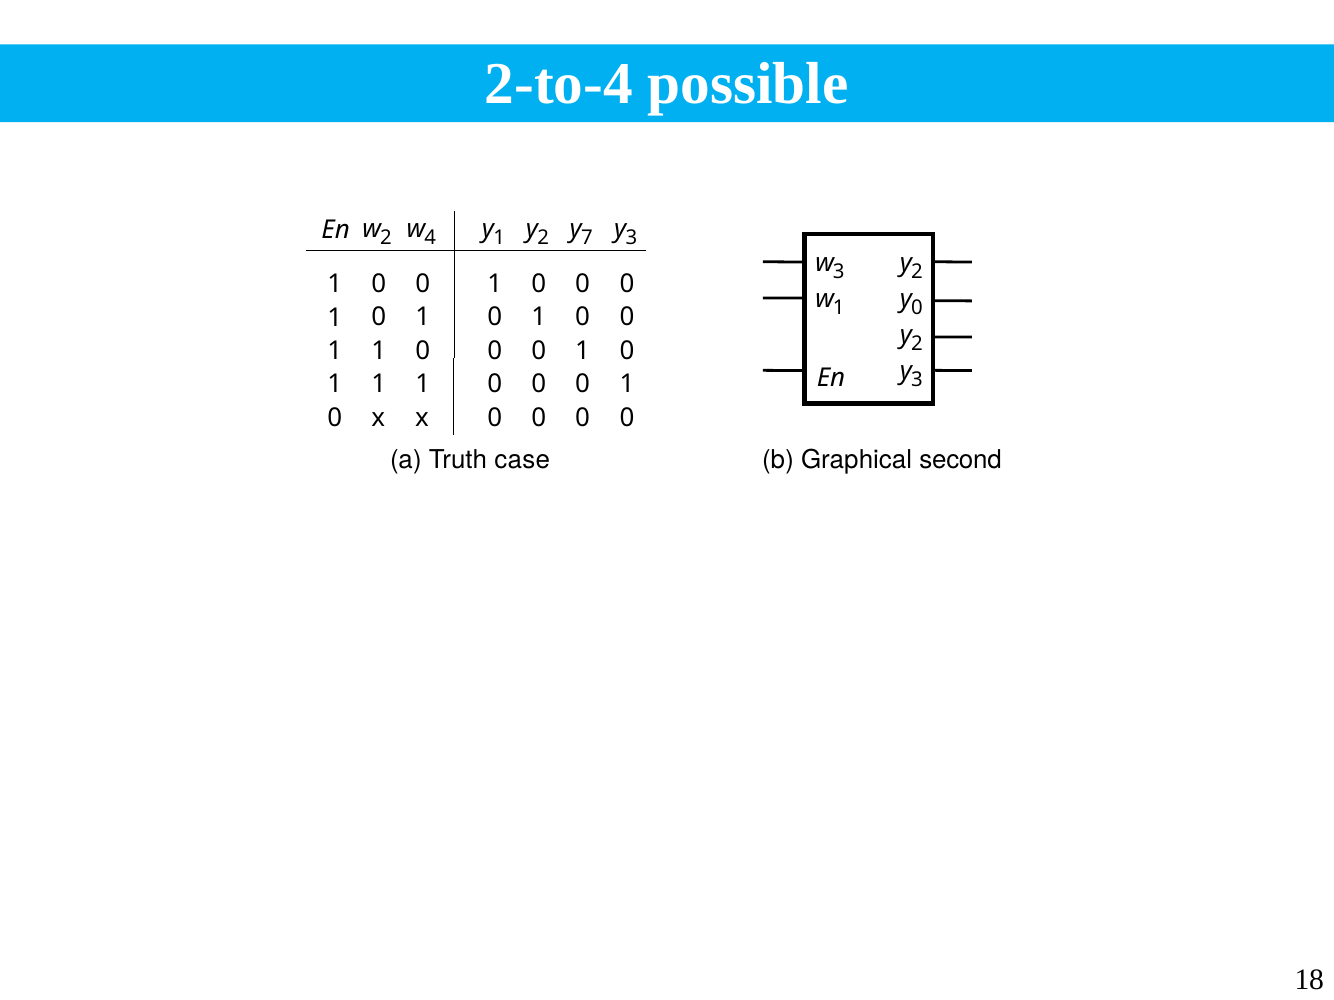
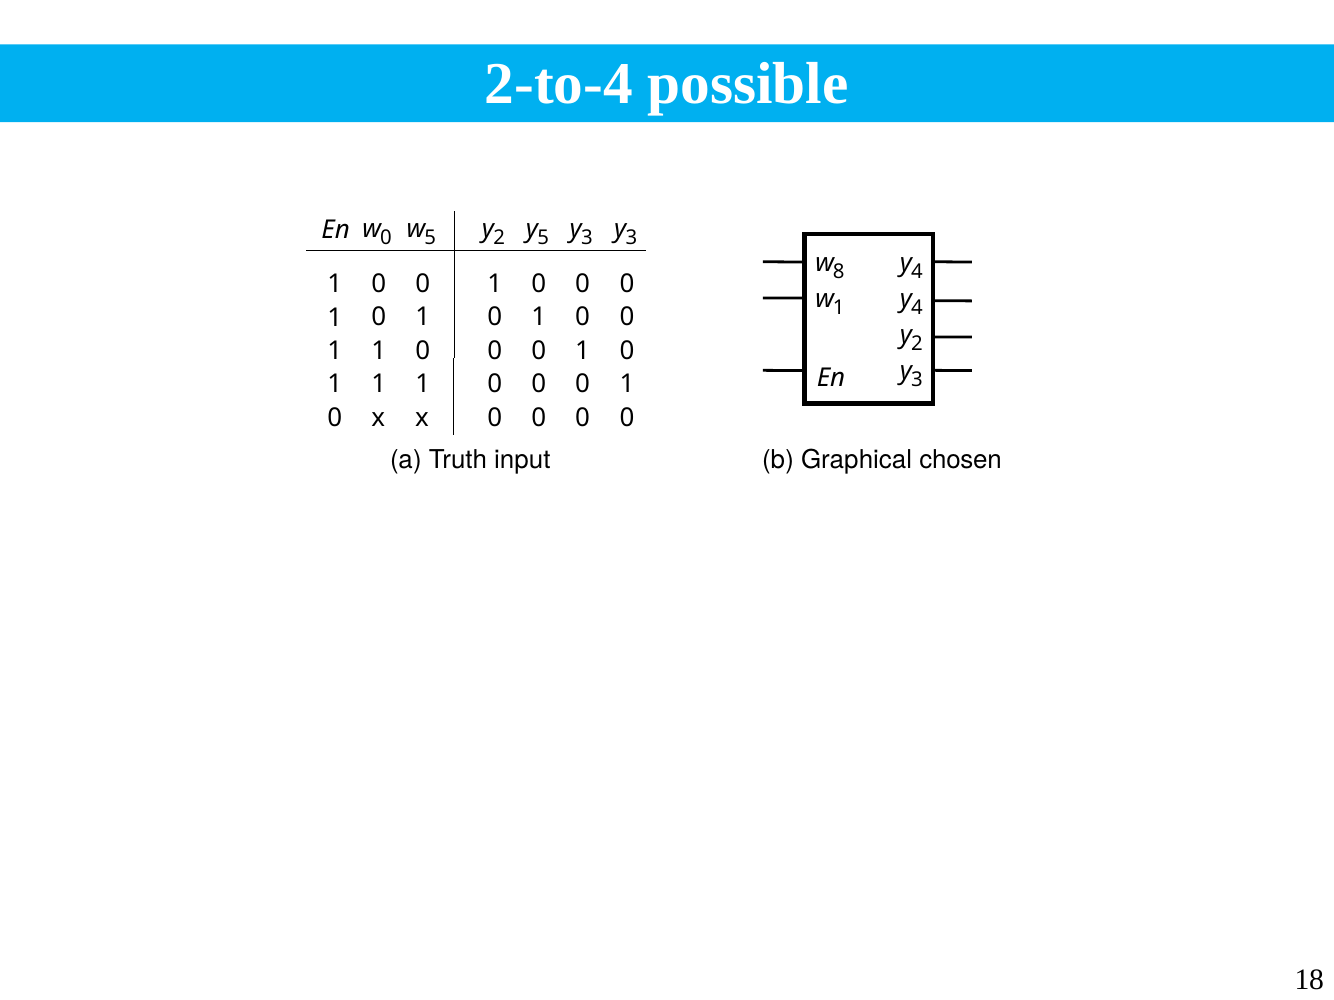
w 2: 2 -> 0
w 4: 4 -> 5
1 at (499, 238): 1 -> 2
2 at (543, 238): 2 -> 5
7 at (587, 238): 7 -> 3
w 3: 3 -> 8
2 at (917, 272): 2 -> 4
1 y 0: 0 -> 4
case: case -> input
second: second -> chosen
